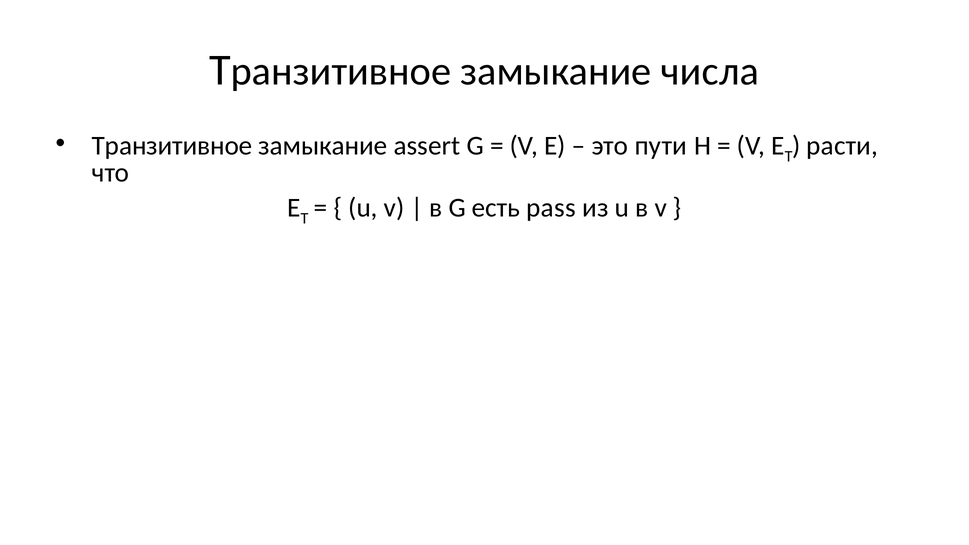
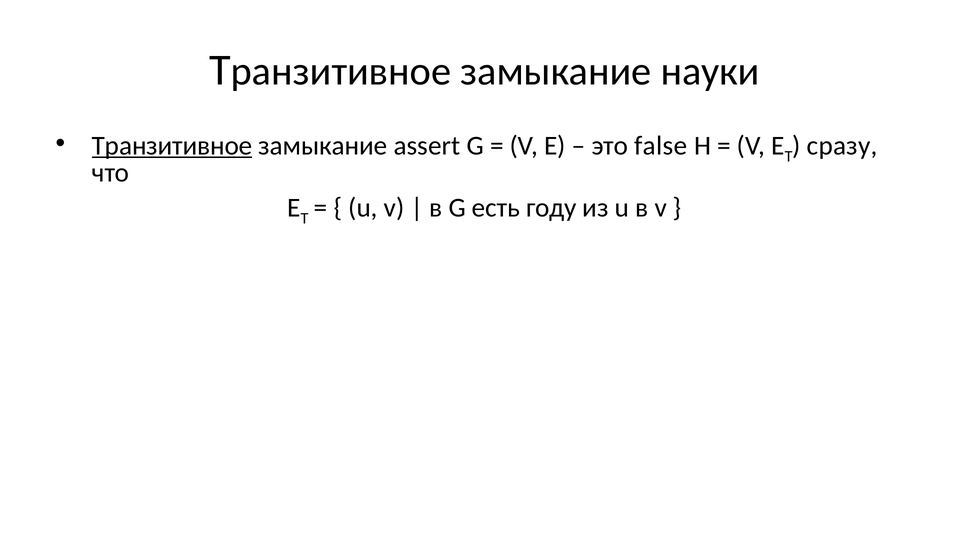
числа: числа -> науки
Транзитивное underline: none -> present
пути: пути -> false
расти: расти -> сразу
pass: pass -> году
